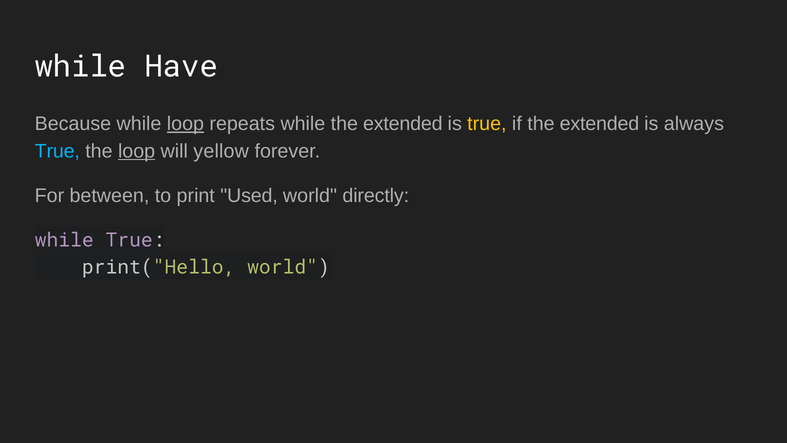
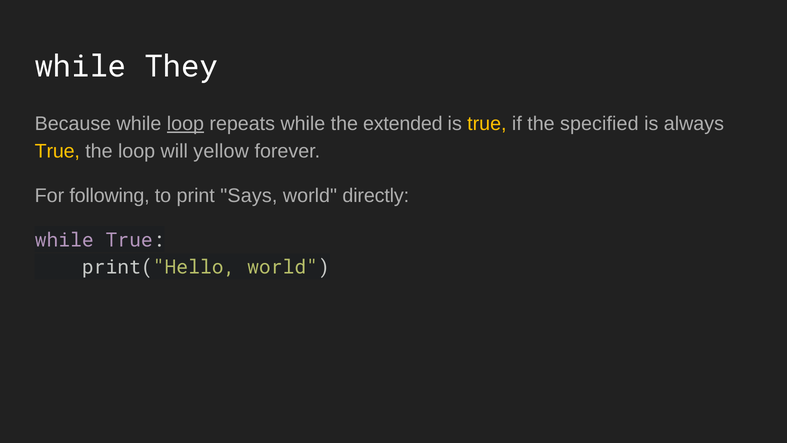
Have: Have -> They
if the extended: extended -> specified
True at (57, 151) colour: light blue -> yellow
loop at (137, 151) underline: present -> none
between: between -> following
Used: Used -> Says
